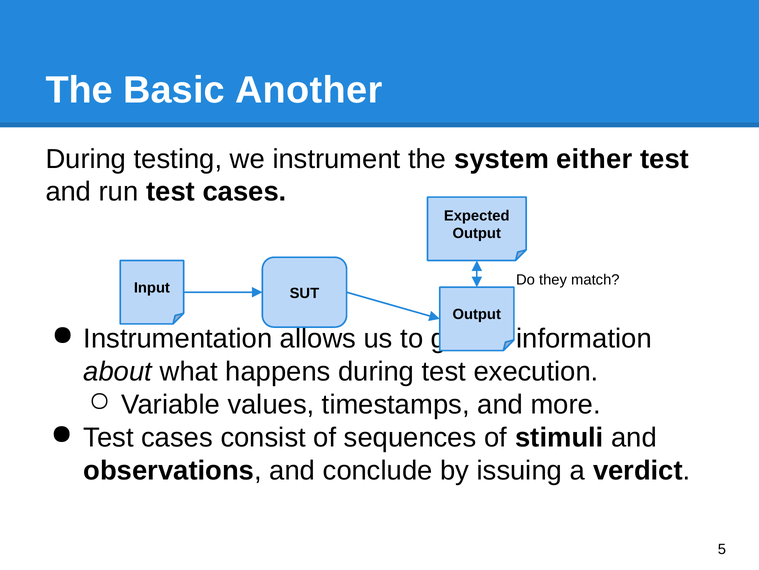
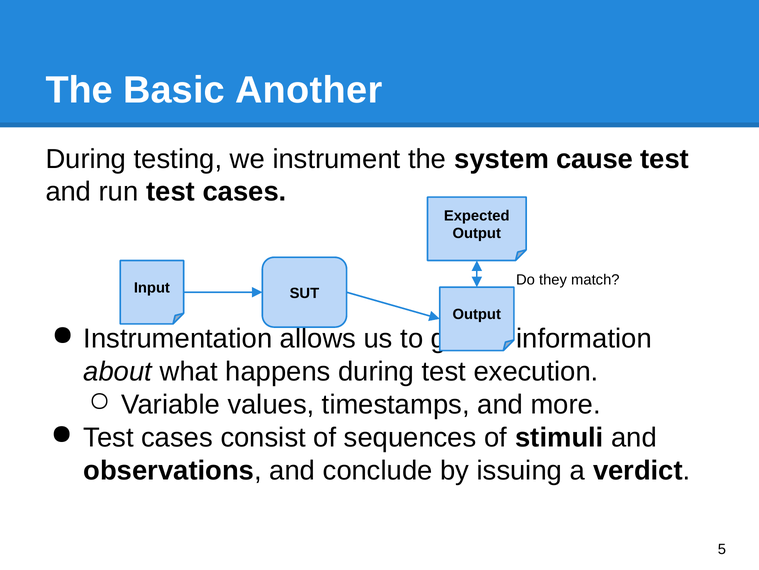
either: either -> cause
